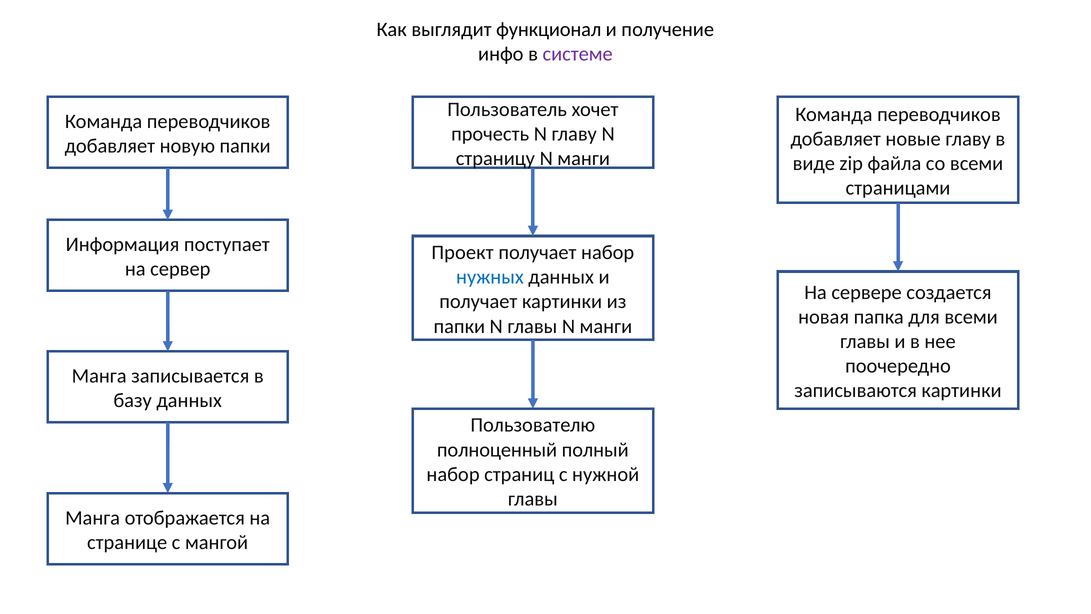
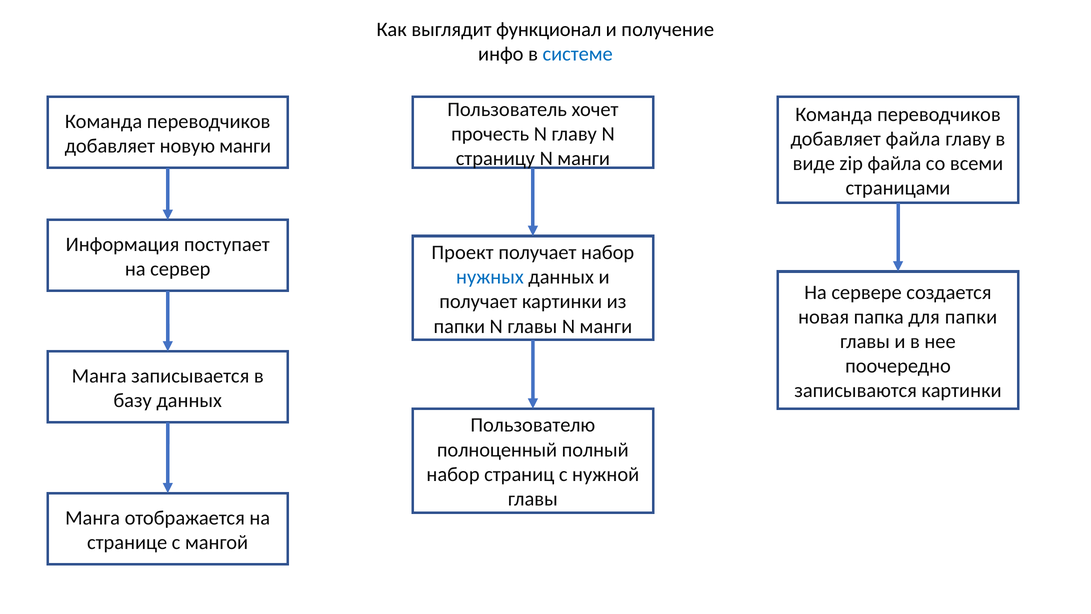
системе colour: purple -> blue
добавляет новые: новые -> файла
новую папки: папки -> манги
для всеми: всеми -> папки
